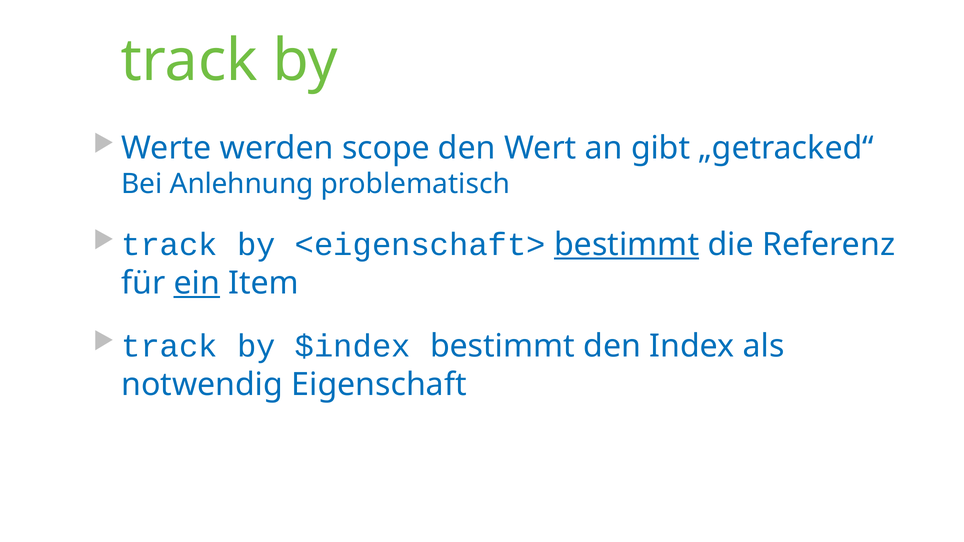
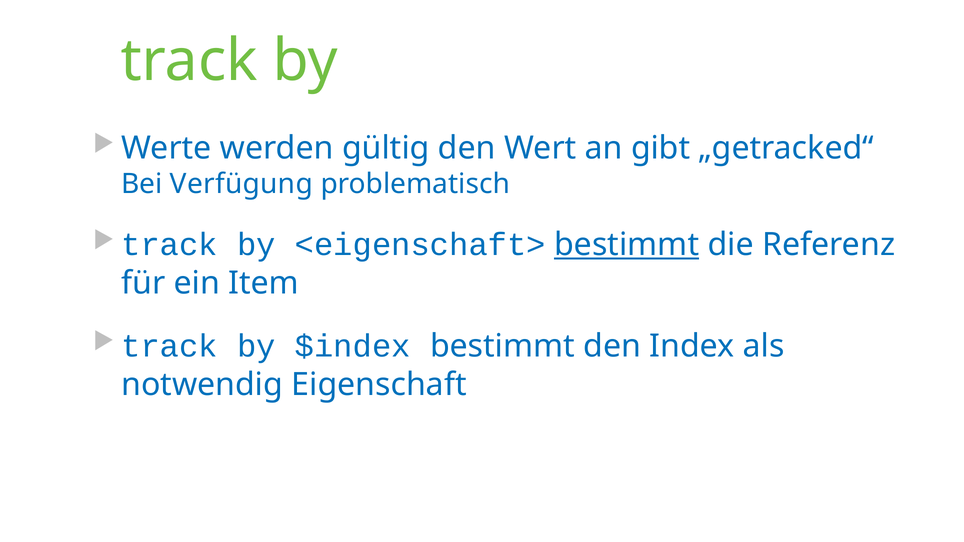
scope: scope -> gültig
Anlehnung: Anlehnung -> Verfügung
ein underline: present -> none
